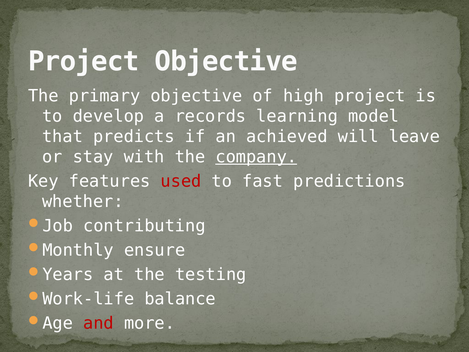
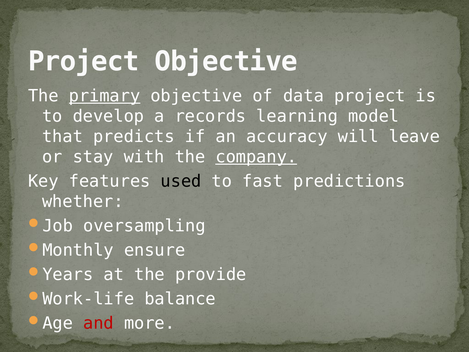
primary underline: none -> present
high: high -> data
achieved: achieved -> accuracy
used colour: red -> black
contributing: contributing -> oversampling
testing: testing -> provide
